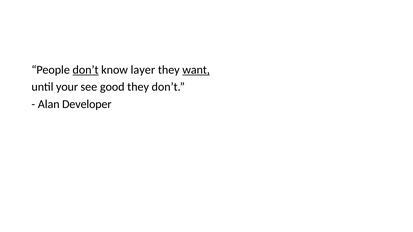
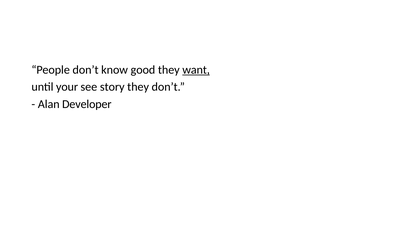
don’t at (86, 70) underline: present -> none
layer: layer -> good
good: good -> story
